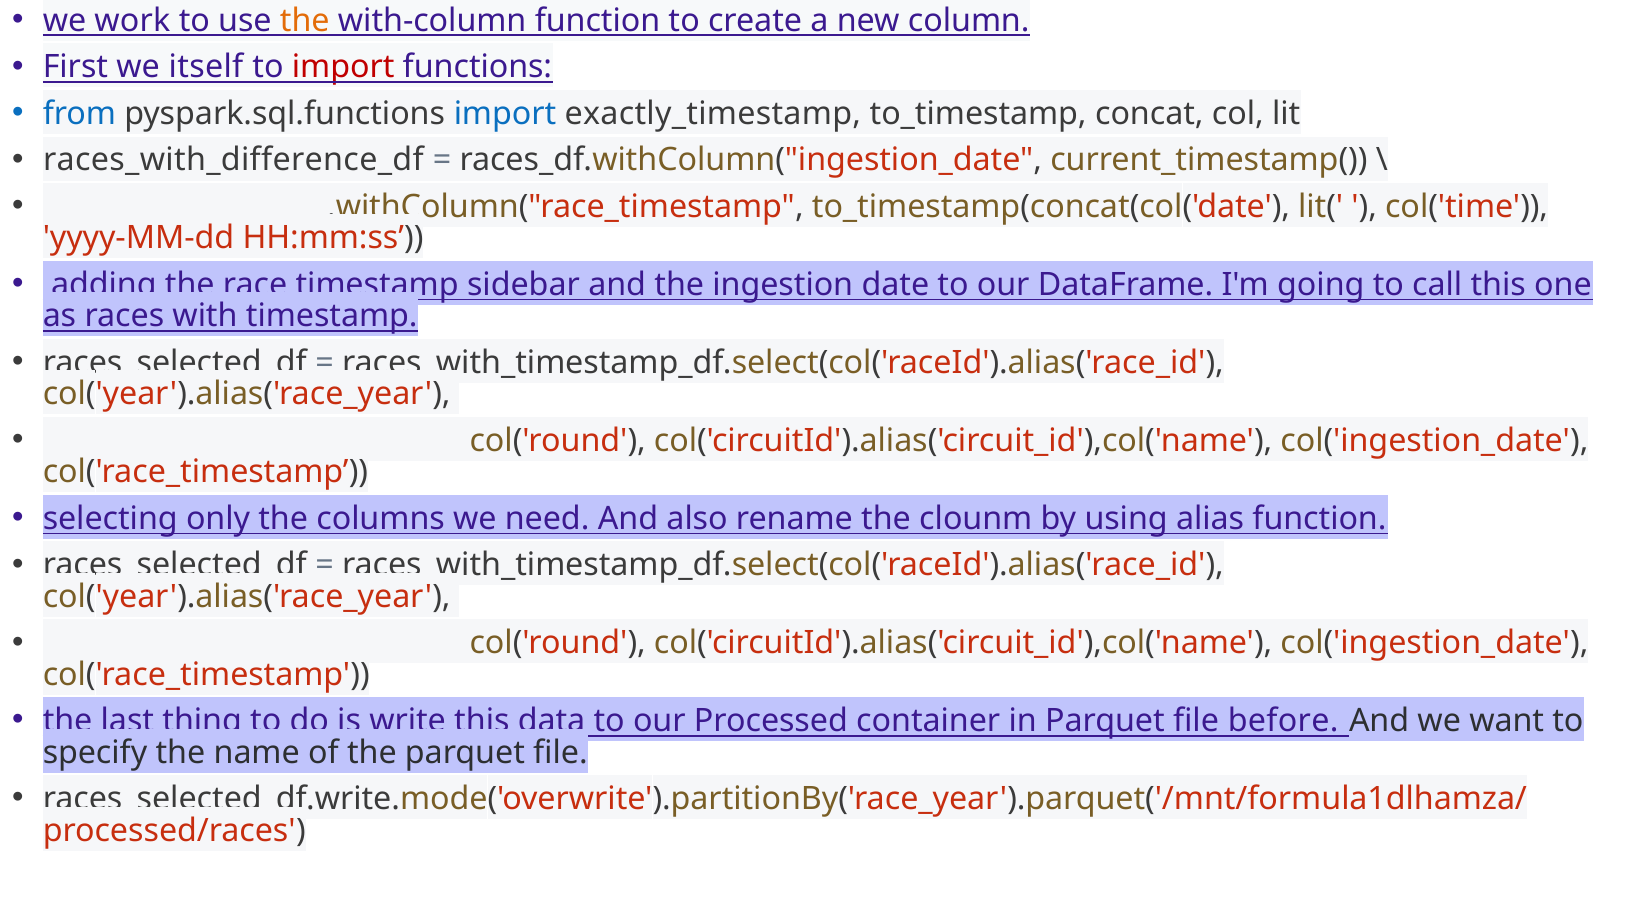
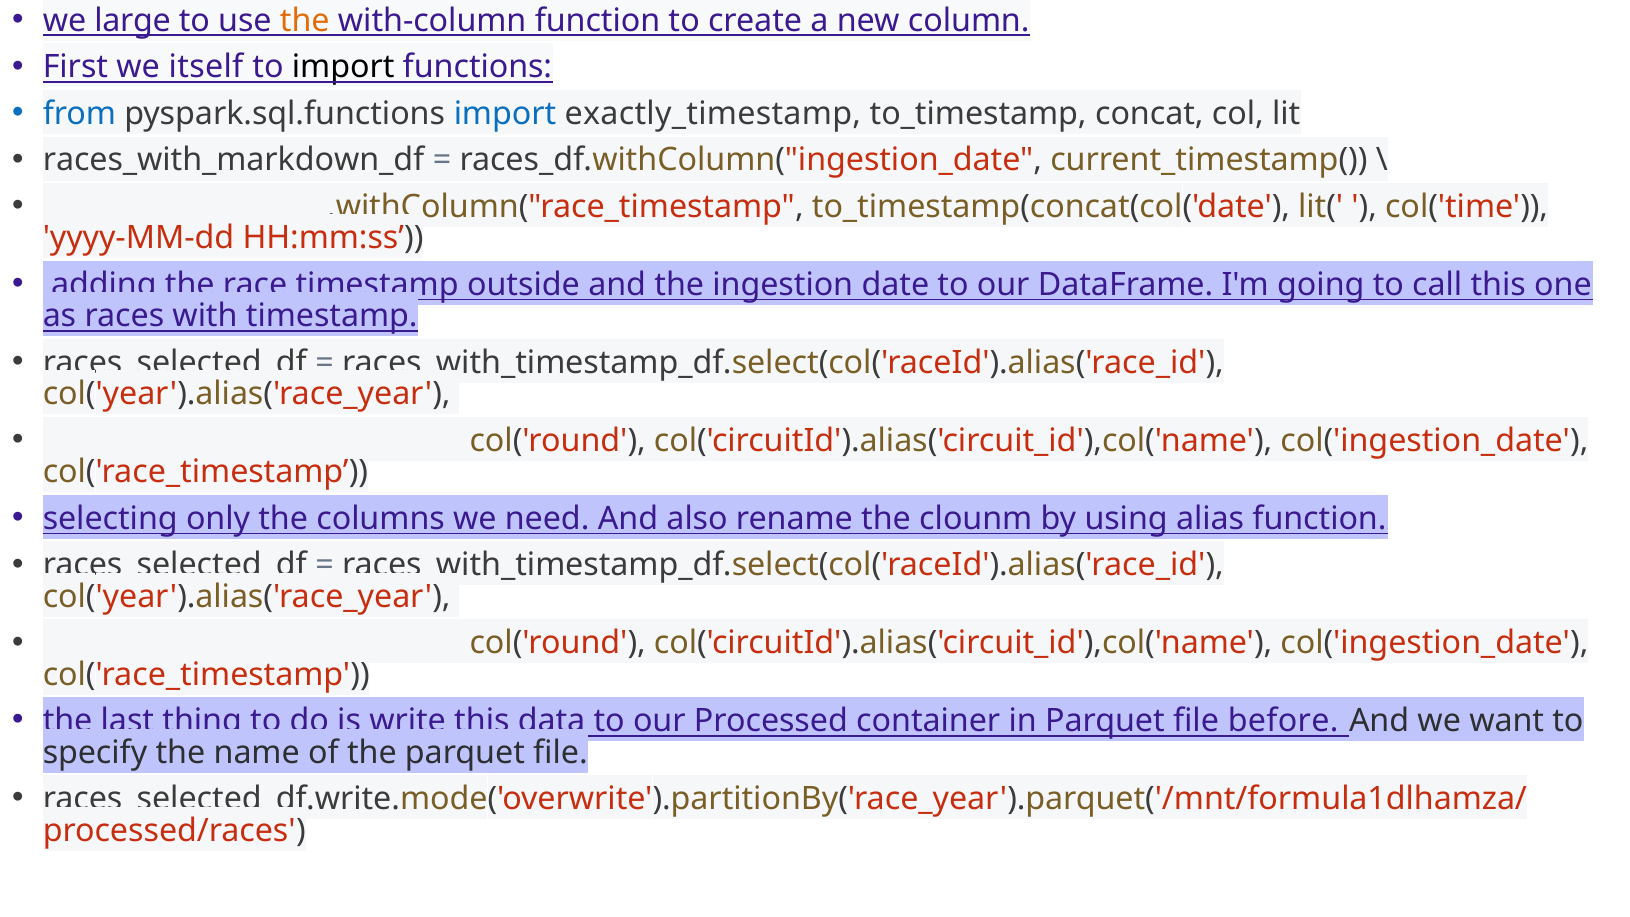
work: work -> large
import at (343, 67) colour: red -> black
races_with_difference_df: races_with_difference_df -> races_with_markdown_df
sidebar: sidebar -> outside
